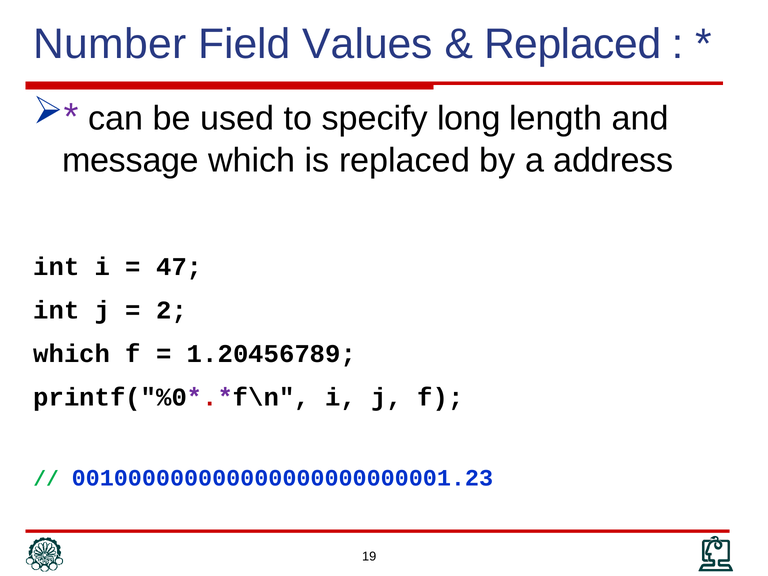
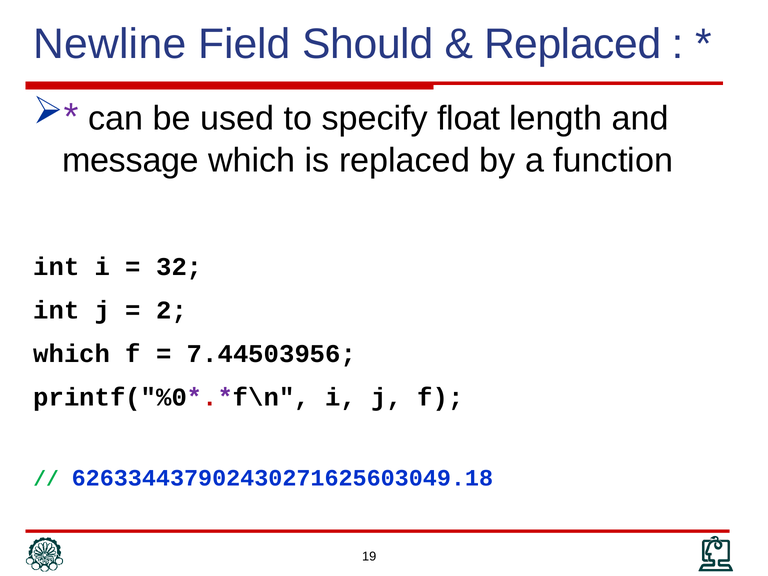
Number: Number -> Newline
Values: Values -> Should
long: long -> float
address: address -> function
47: 47 -> 32
1.20456789: 1.20456789 -> 7.44503956
001000000000000000000000001.23: 001000000000000000000000001.23 -> 626334437902430271625603049.18
